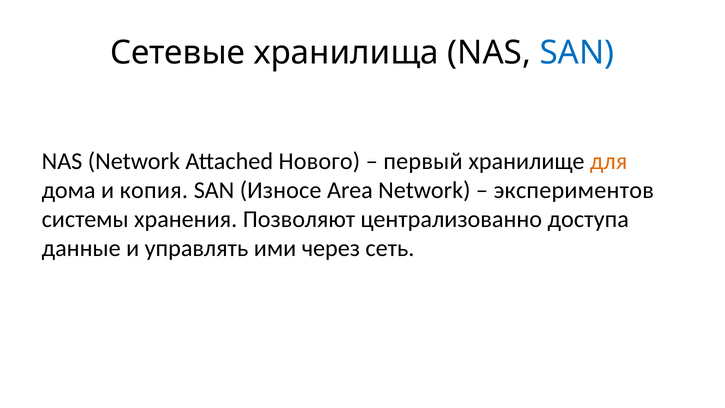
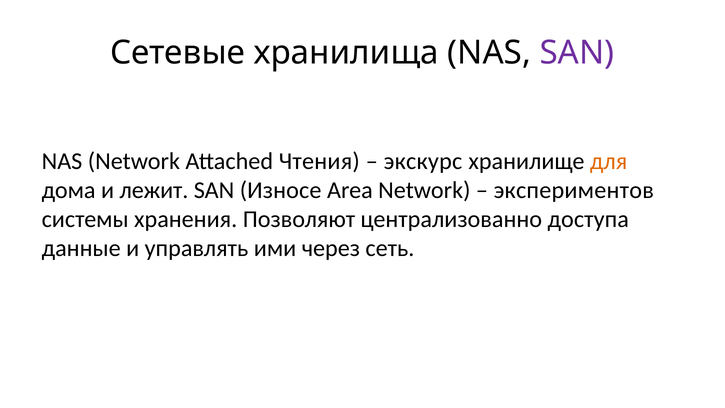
SAN at (577, 53) colour: blue -> purple
Нового: Нового -> Чтения
первый: первый -> экскурс
копия: копия -> лежит
